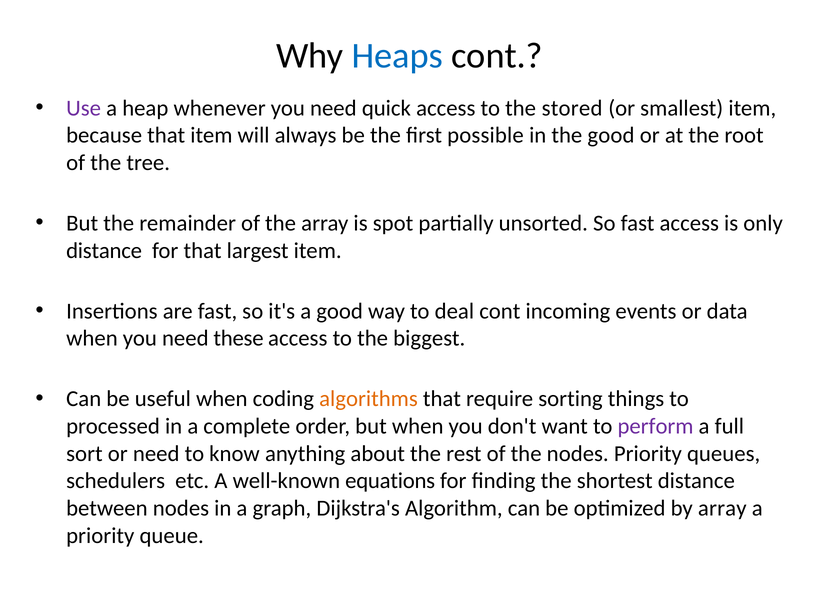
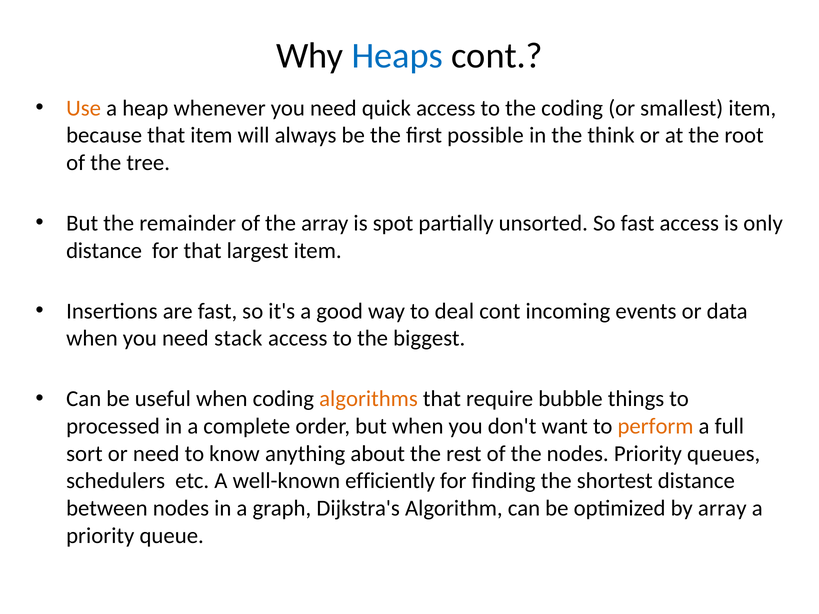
Use colour: purple -> orange
the stored: stored -> coding
the good: good -> think
these: these -> stack
sorting: sorting -> bubble
perform colour: purple -> orange
equations: equations -> efficiently
